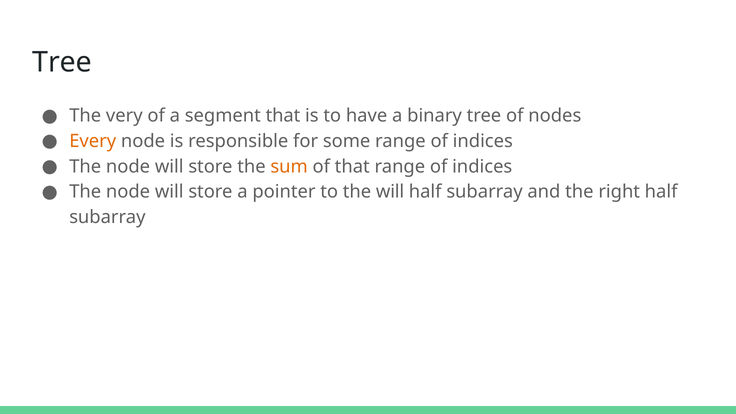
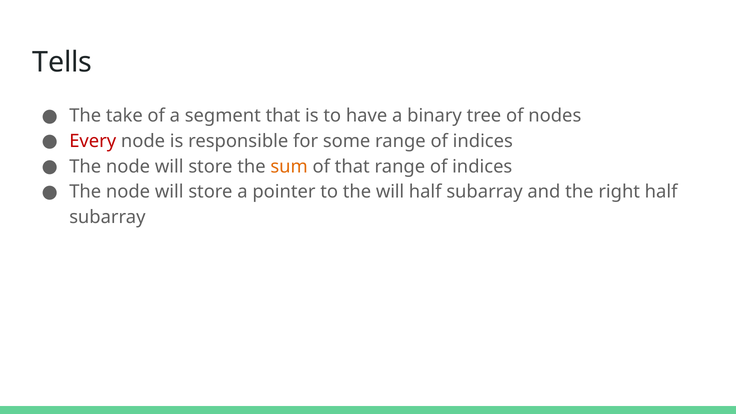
Tree at (62, 62): Tree -> Tells
very: very -> take
Every colour: orange -> red
